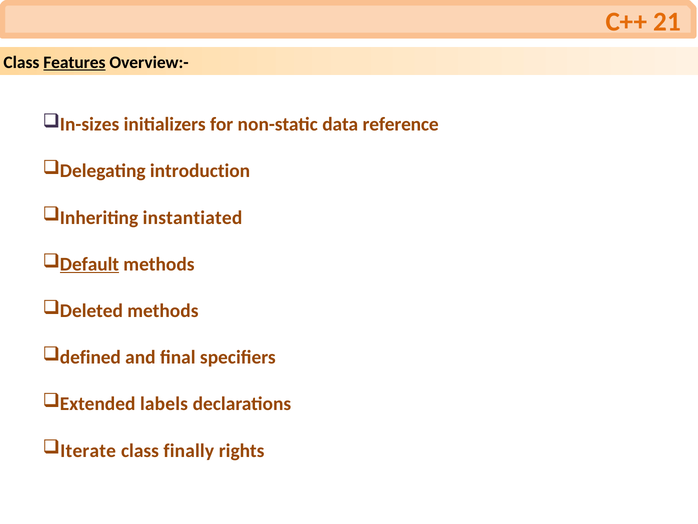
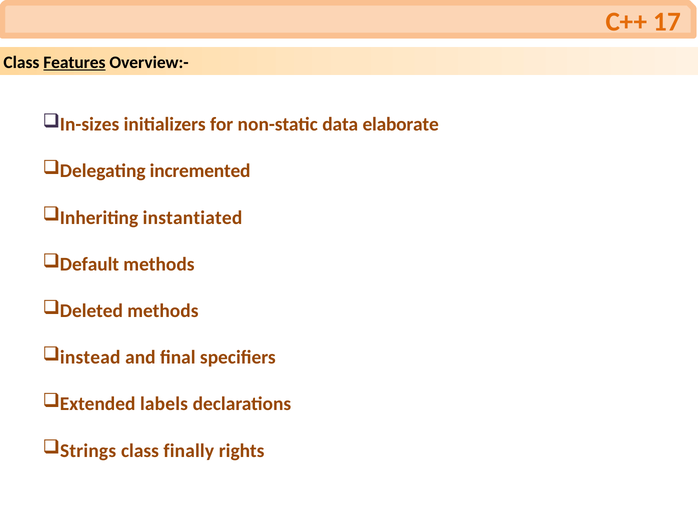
21: 21 -> 17
reference: reference -> elaborate
introduction: introduction -> incremented
Default underline: present -> none
defined: defined -> instead
Iterate: Iterate -> Strings
